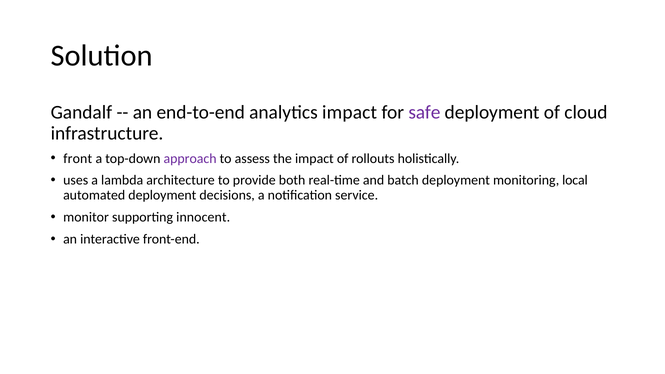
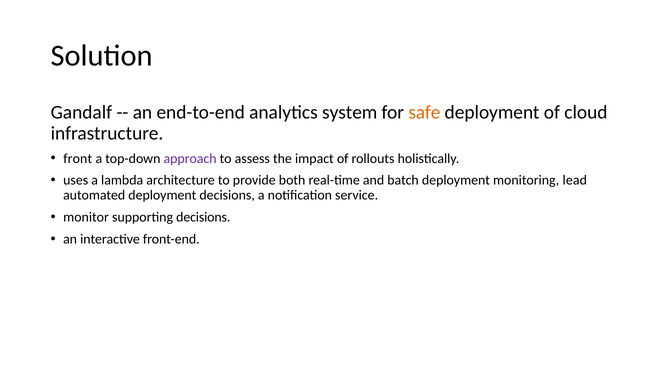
analytics impact: impact -> system
safe colour: purple -> orange
local: local -> lead
supporting innocent: innocent -> decisions
